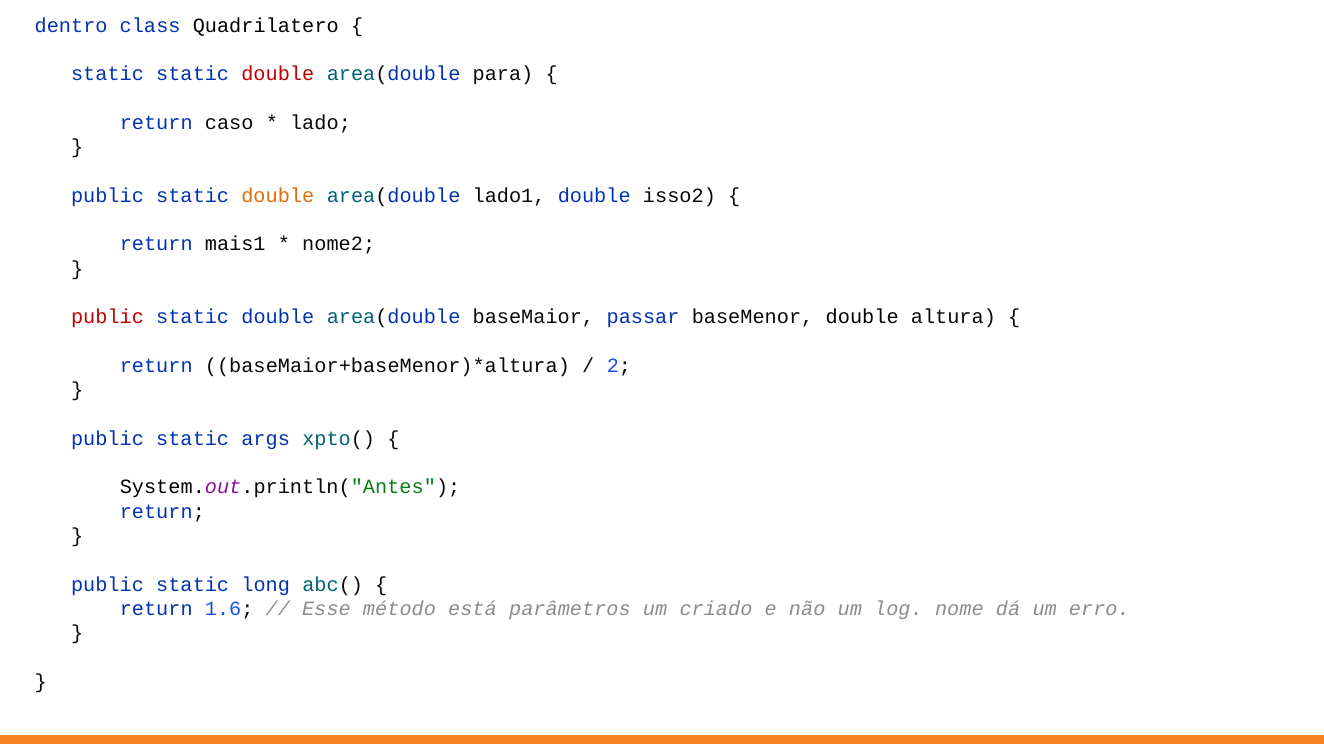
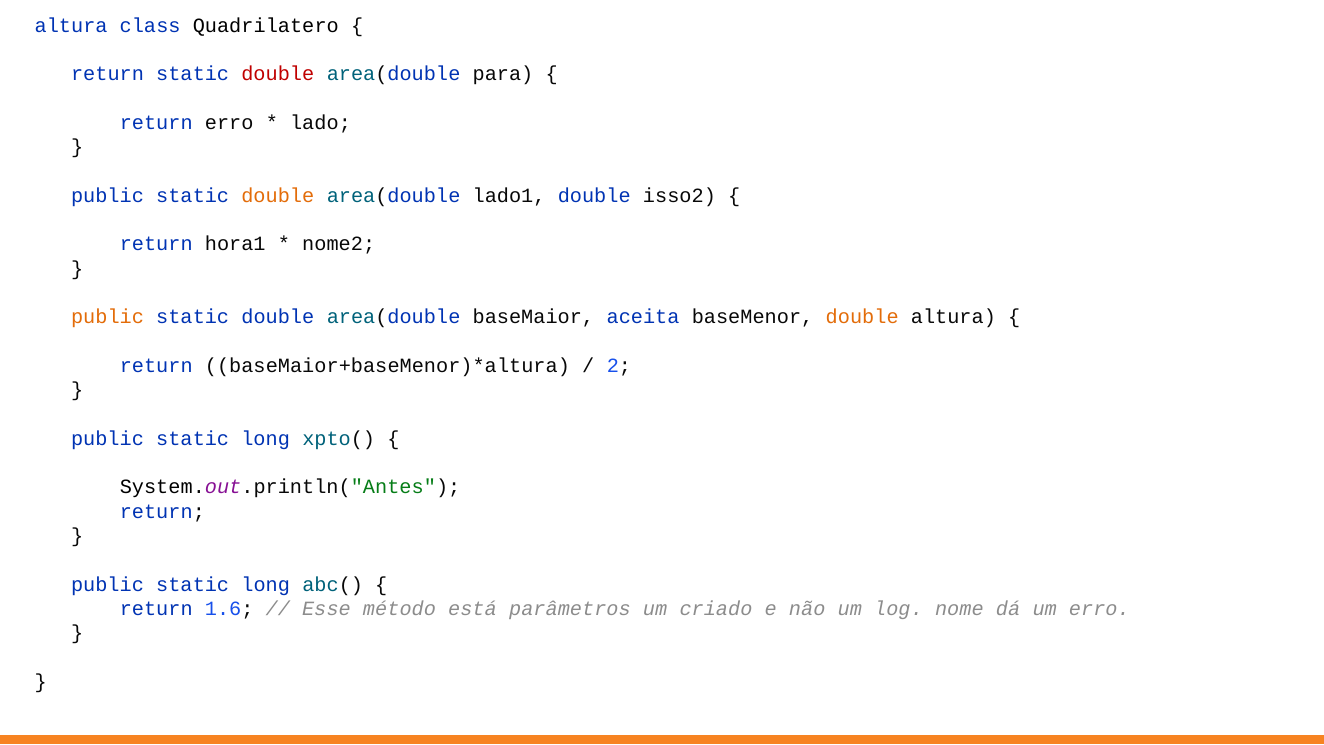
dentro at (71, 25): dentro -> altura
static at (108, 74): static -> return
return caso: caso -> erro
mais1: mais1 -> hora1
public at (108, 317) colour: red -> orange
passar: passar -> aceita
double at (862, 317) colour: black -> orange
args at (266, 438): args -> long
